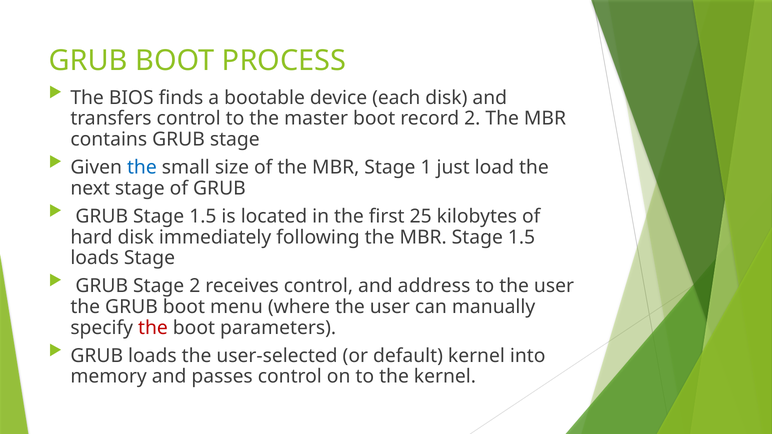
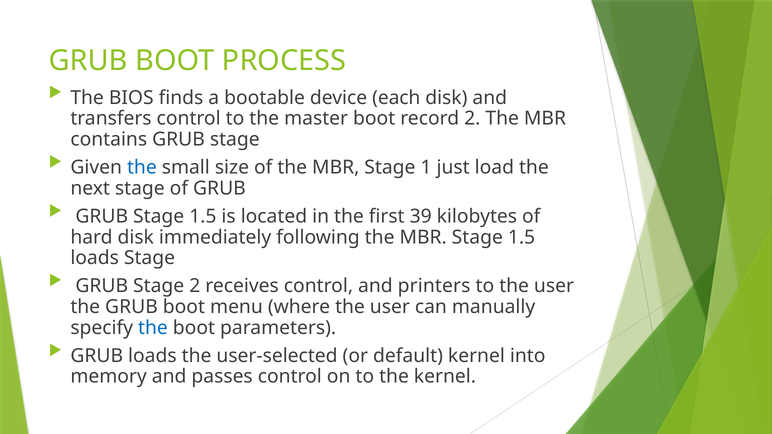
25: 25 -> 39
address: address -> printers
the at (153, 328) colour: red -> blue
